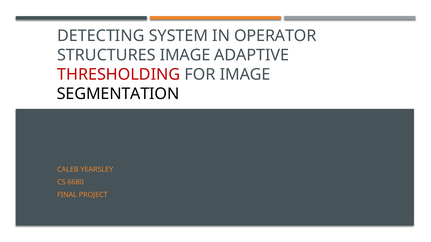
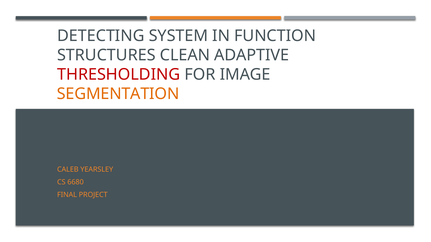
OPERATOR: OPERATOR -> FUNCTION
STRUCTURES IMAGE: IMAGE -> CLEAN
SEGMENTATION colour: black -> orange
